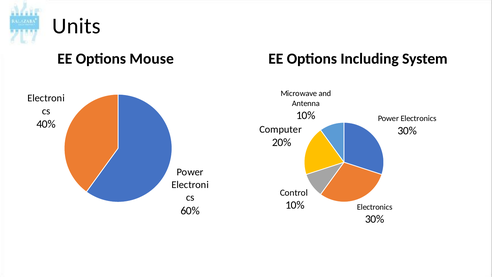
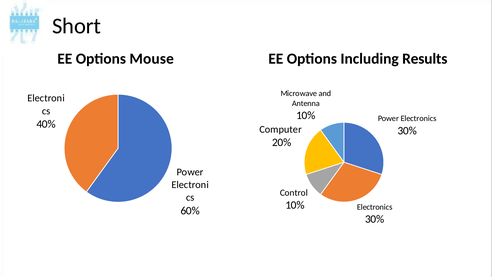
Units: Units -> Short
System: System -> Results
